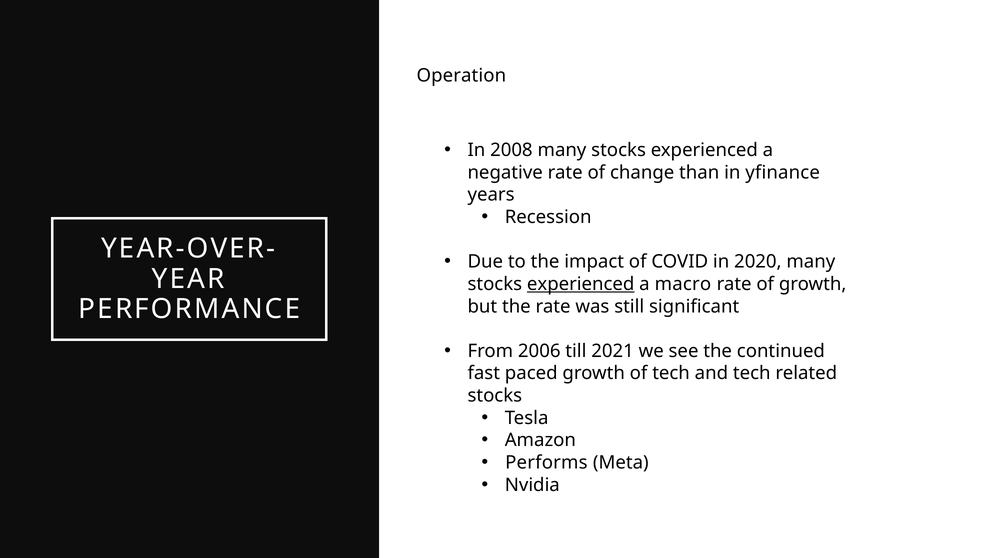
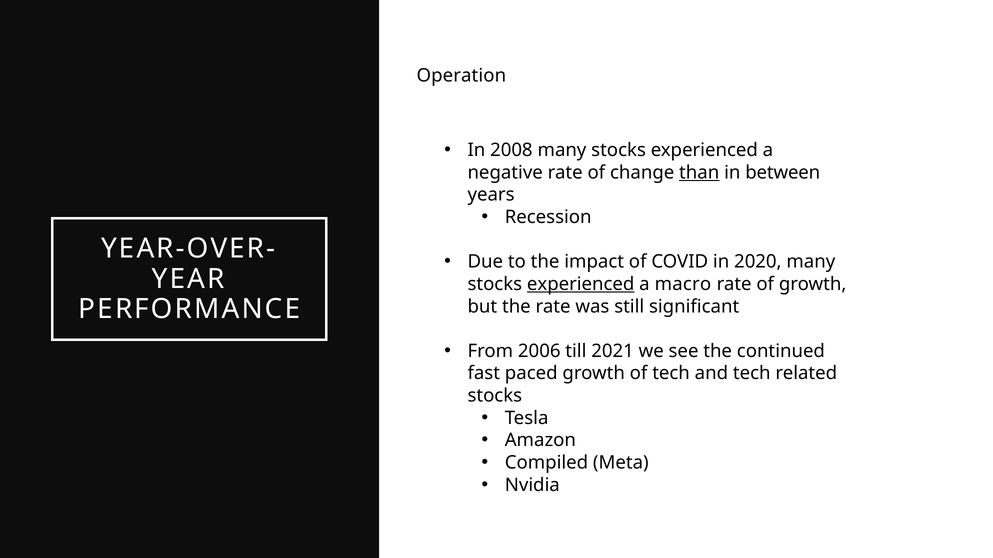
than underline: none -> present
yfinance: yfinance -> between
Performs: Performs -> Compiled
